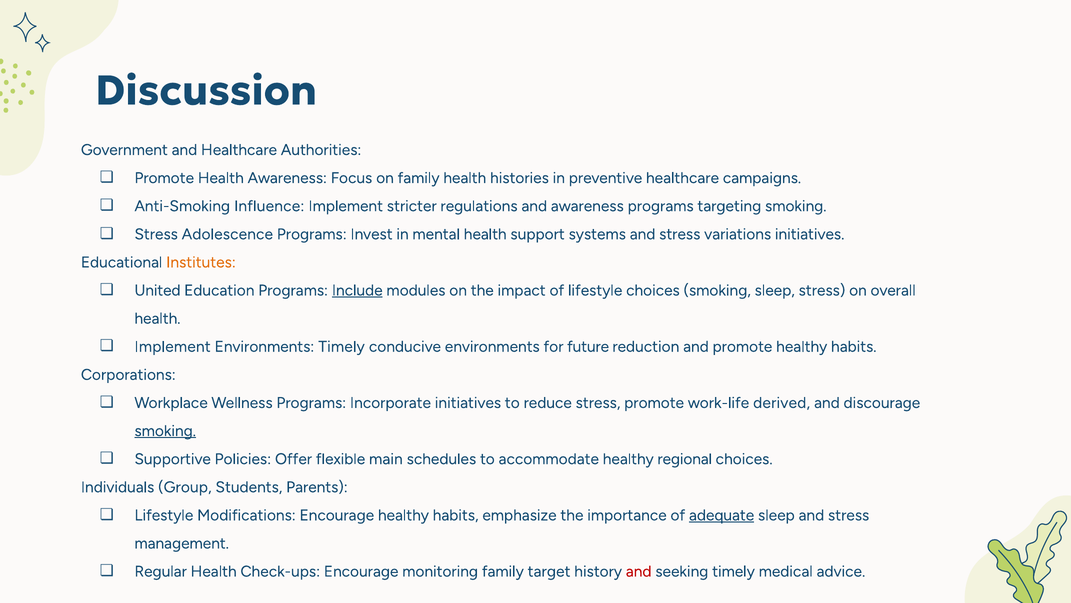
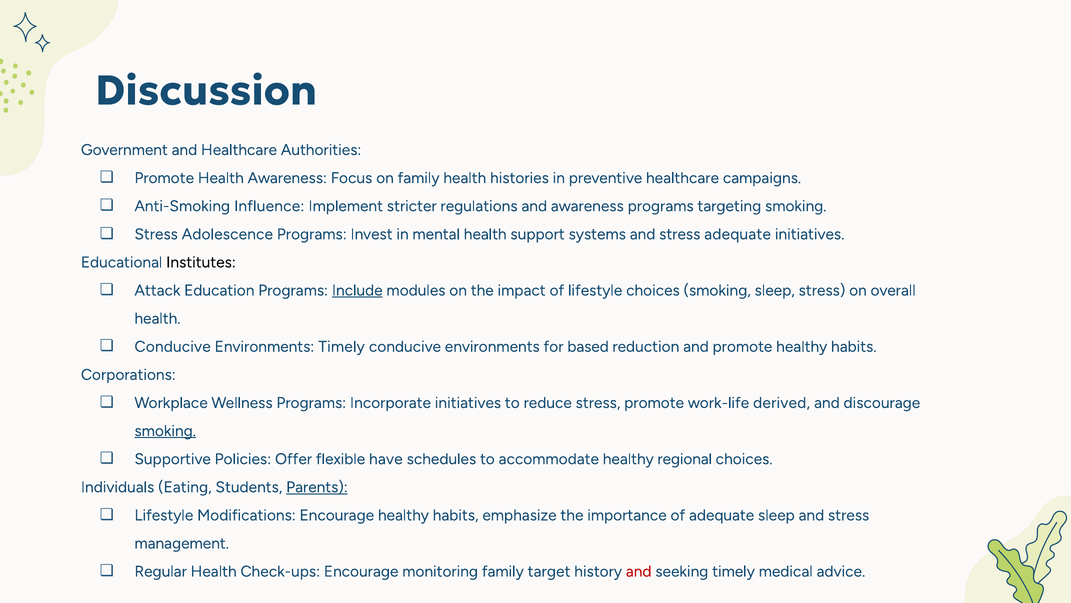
stress variations: variations -> adequate
Institutes colour: orange -> black
United: United -> Attack
Implement at (173, 346): Implement -> Conducive
future: future -> based
main: main -> have
Group: Group -> Eating
Parents underline: none -> present
adequate at (722, 515) underline: present -> none
